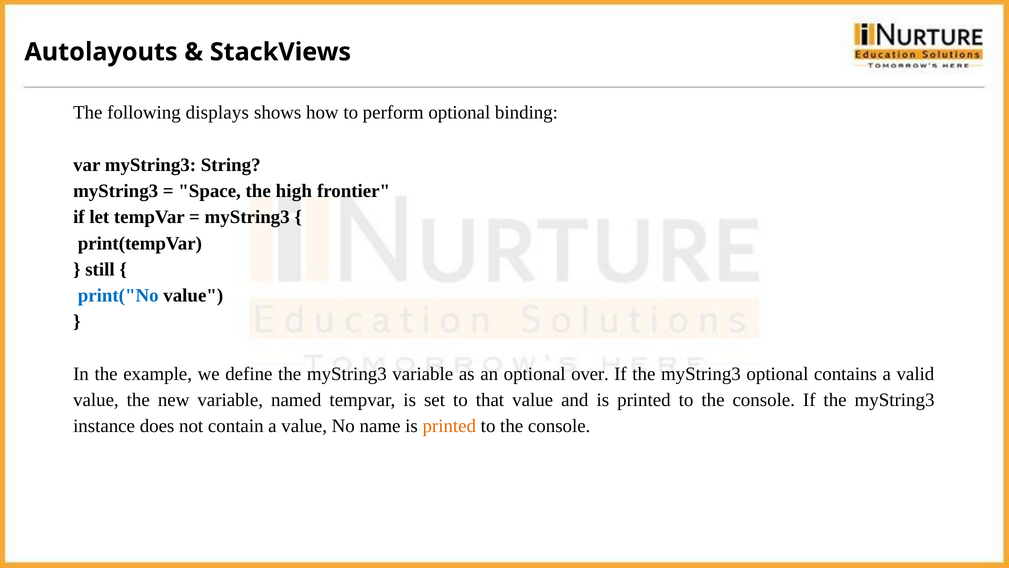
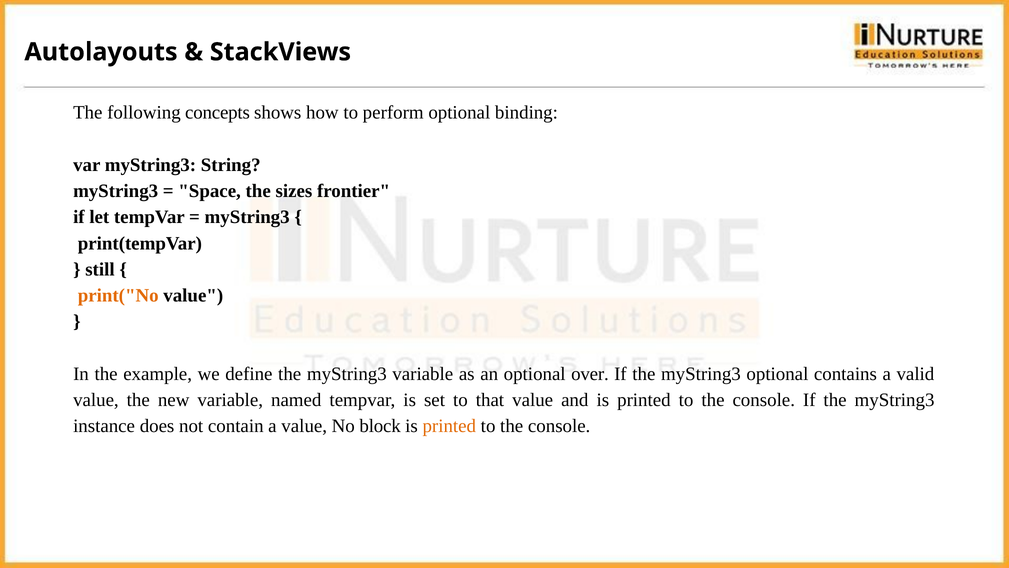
displays: displays -> concepts
high: high -> sizes
print("No colour: blue -> orange
name: name -> block
